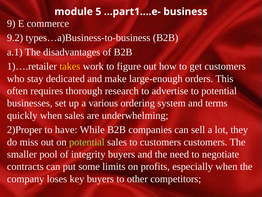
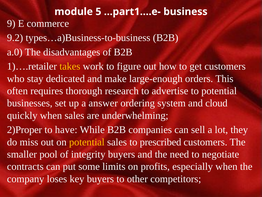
a.1: a.1 -> a.0
various: various -> answer
terms: terms -> cloud
potential at (87, 142) colour: light green -> yellow
to customers: customers -> prescribed
